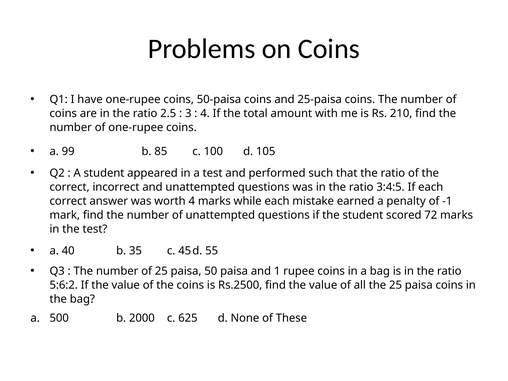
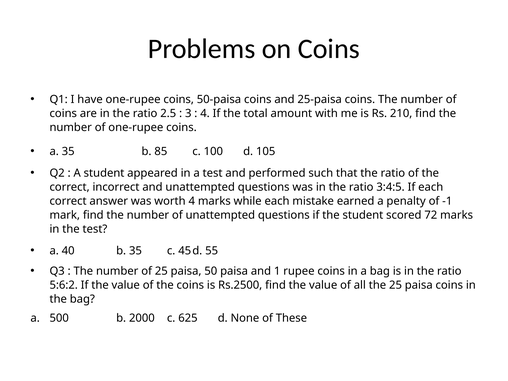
a 99: 99 -> 35
